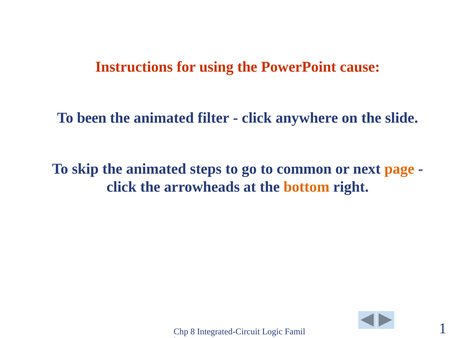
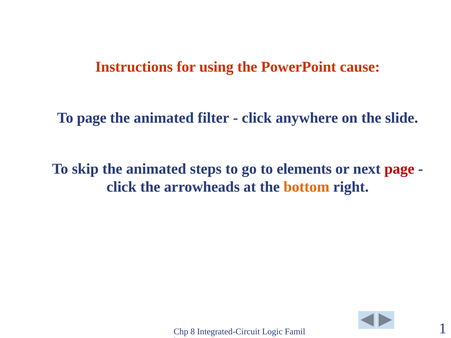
To been: been -> page
common: common -> elements
page at (399, 169) colour: orange -> red
